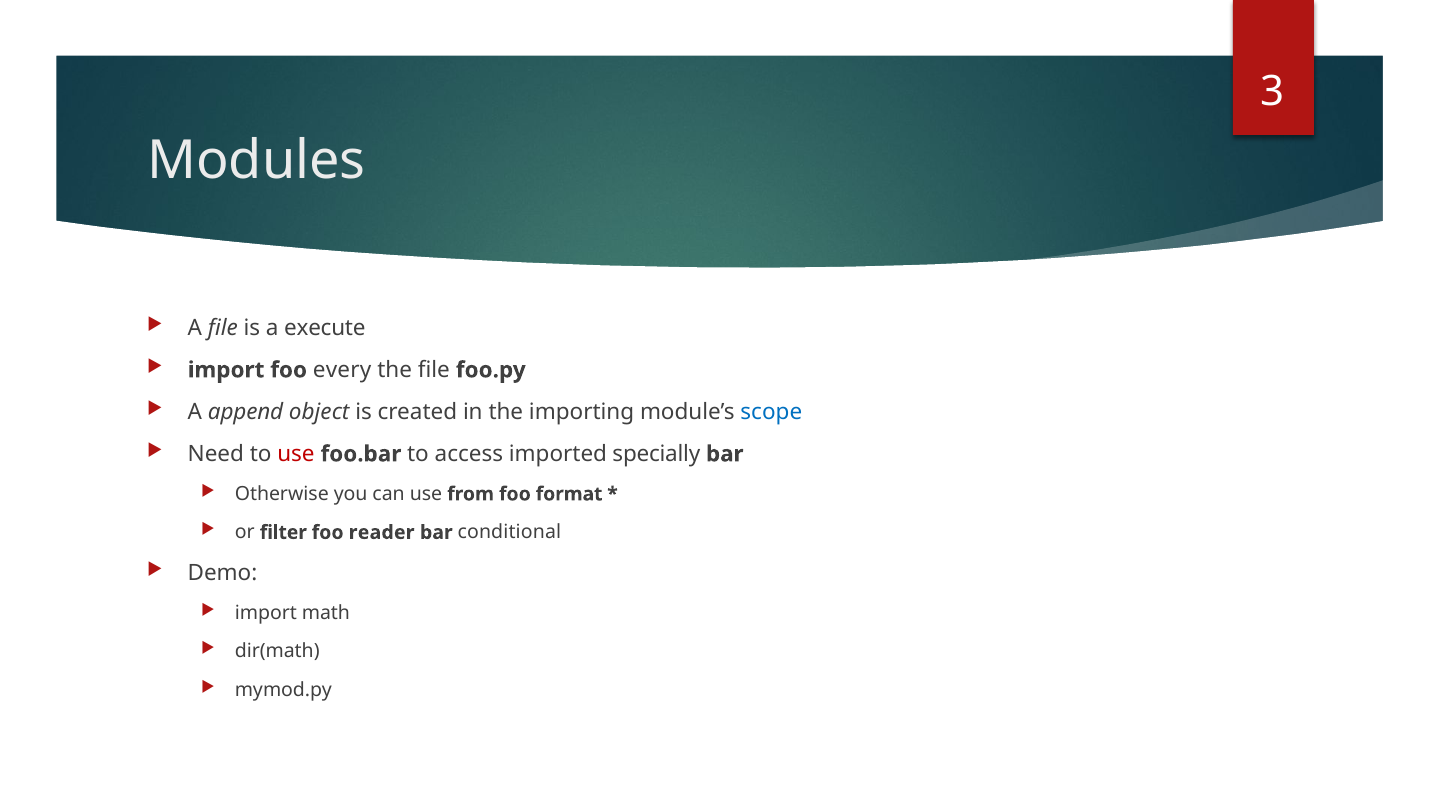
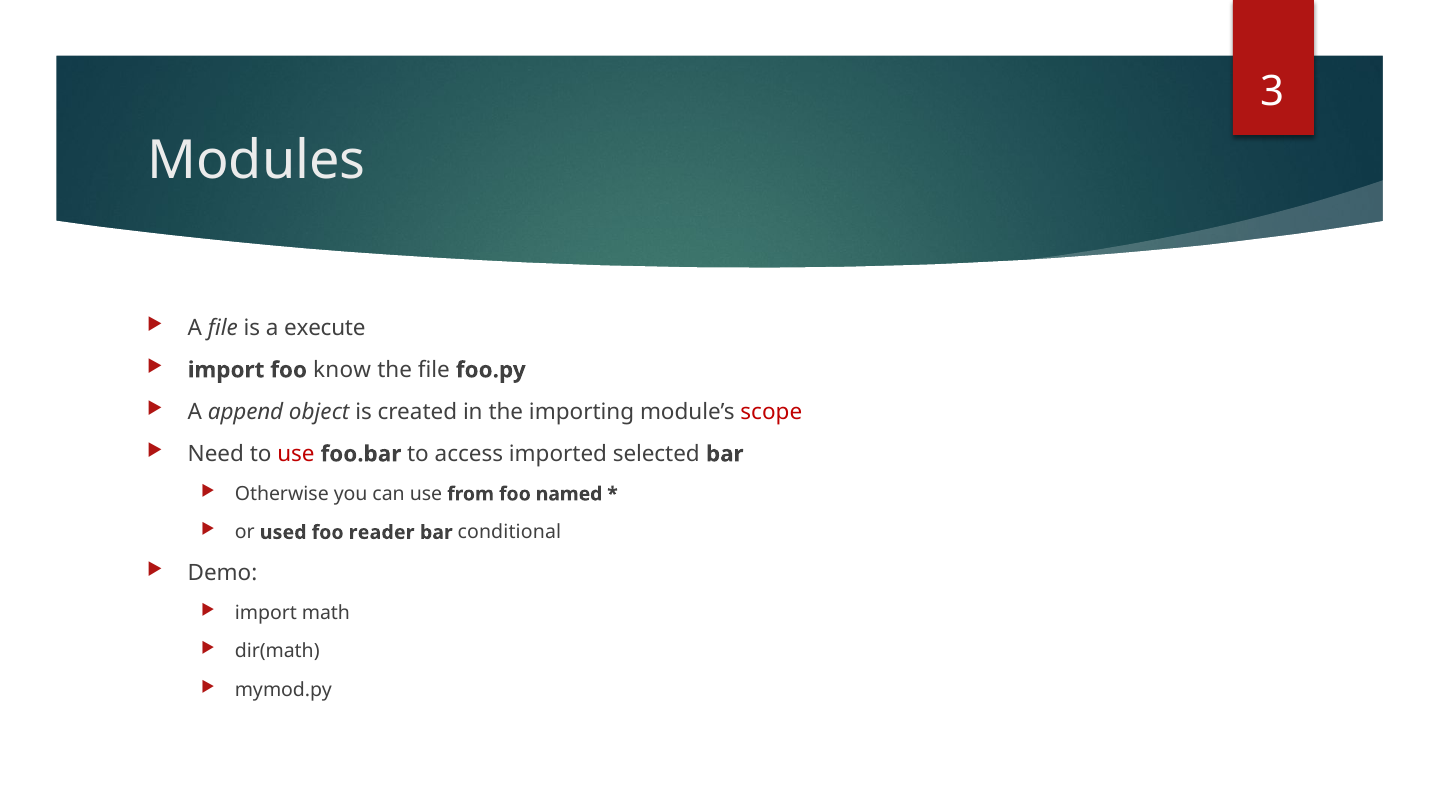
every: every -> know
scope colour: blue -> red
specially: specially -> selected
format: format -> named
filter: filter -> used
